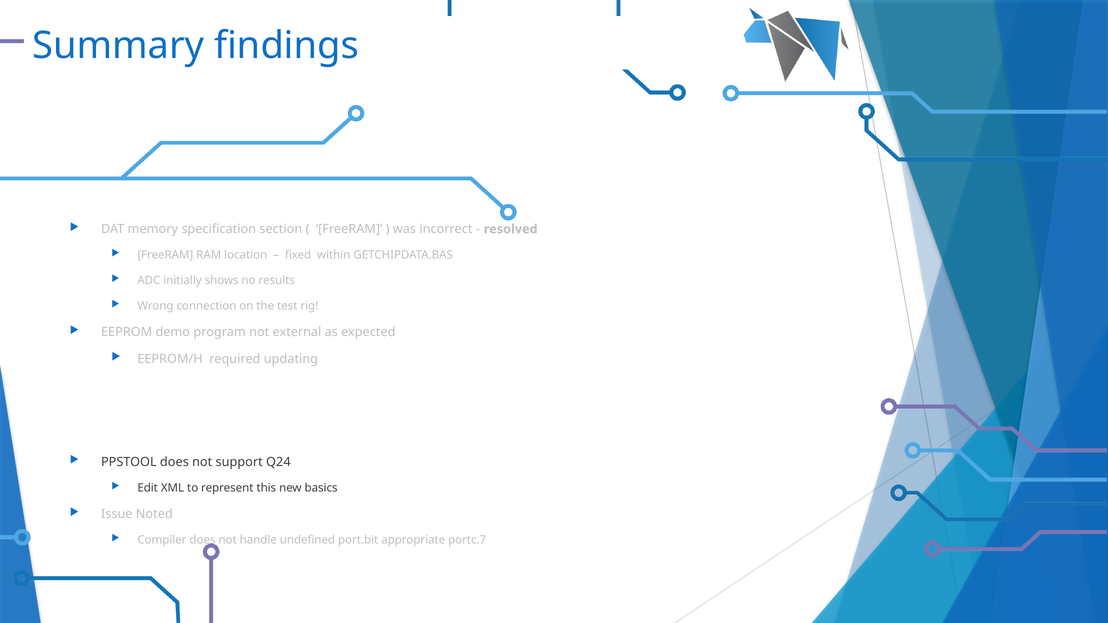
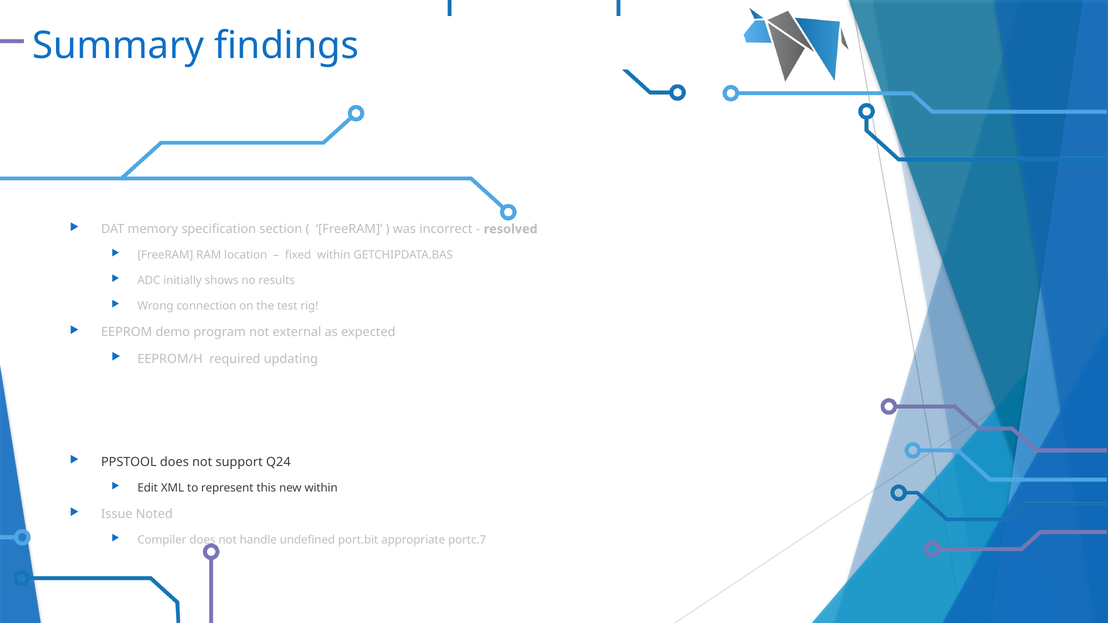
new basics: basics -> within
